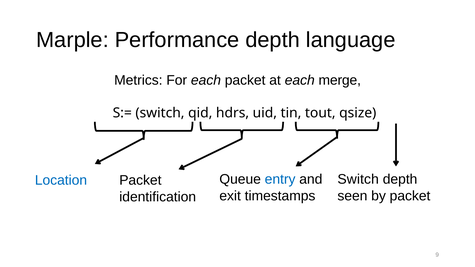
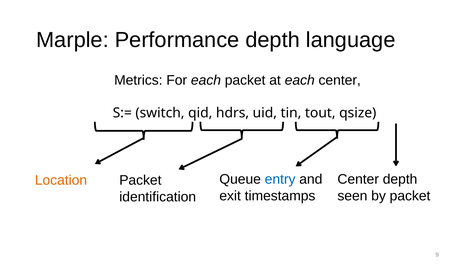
each merge: merge -> center
Switch at (358, 179): Switch -> Center
Location colour: blue -> orange
